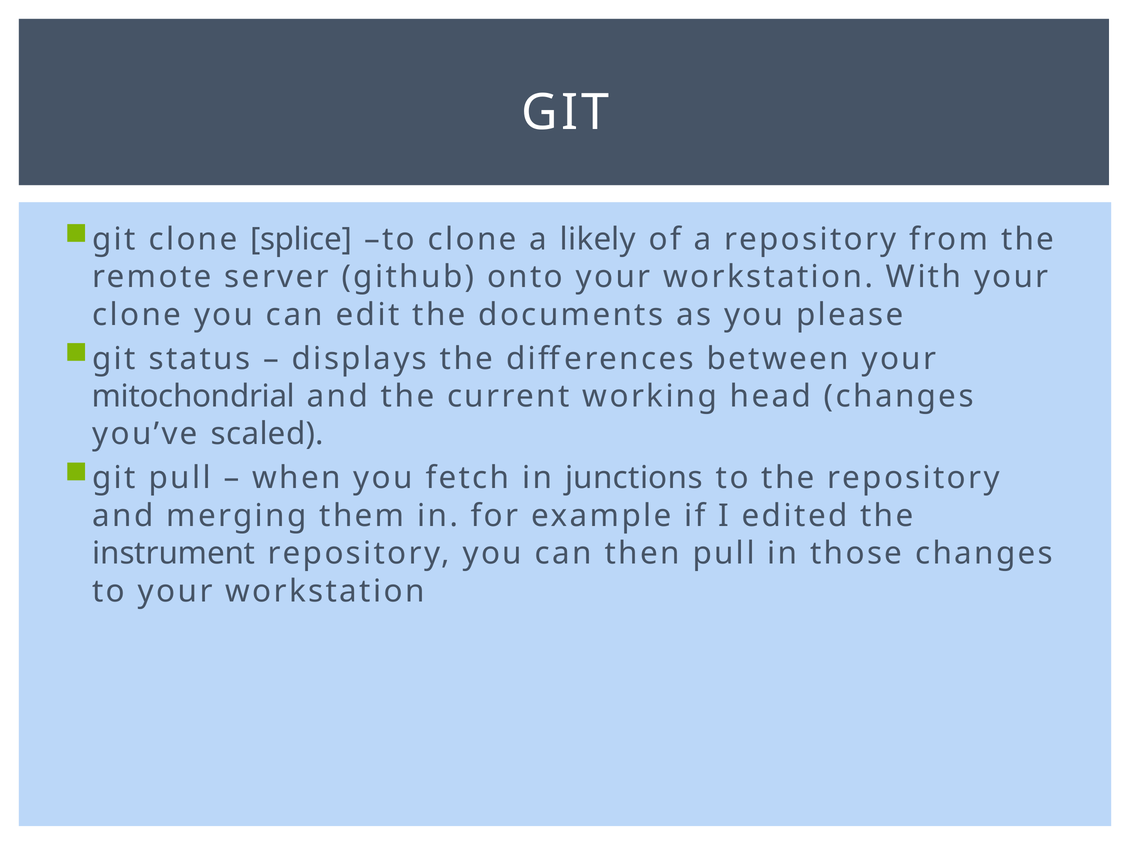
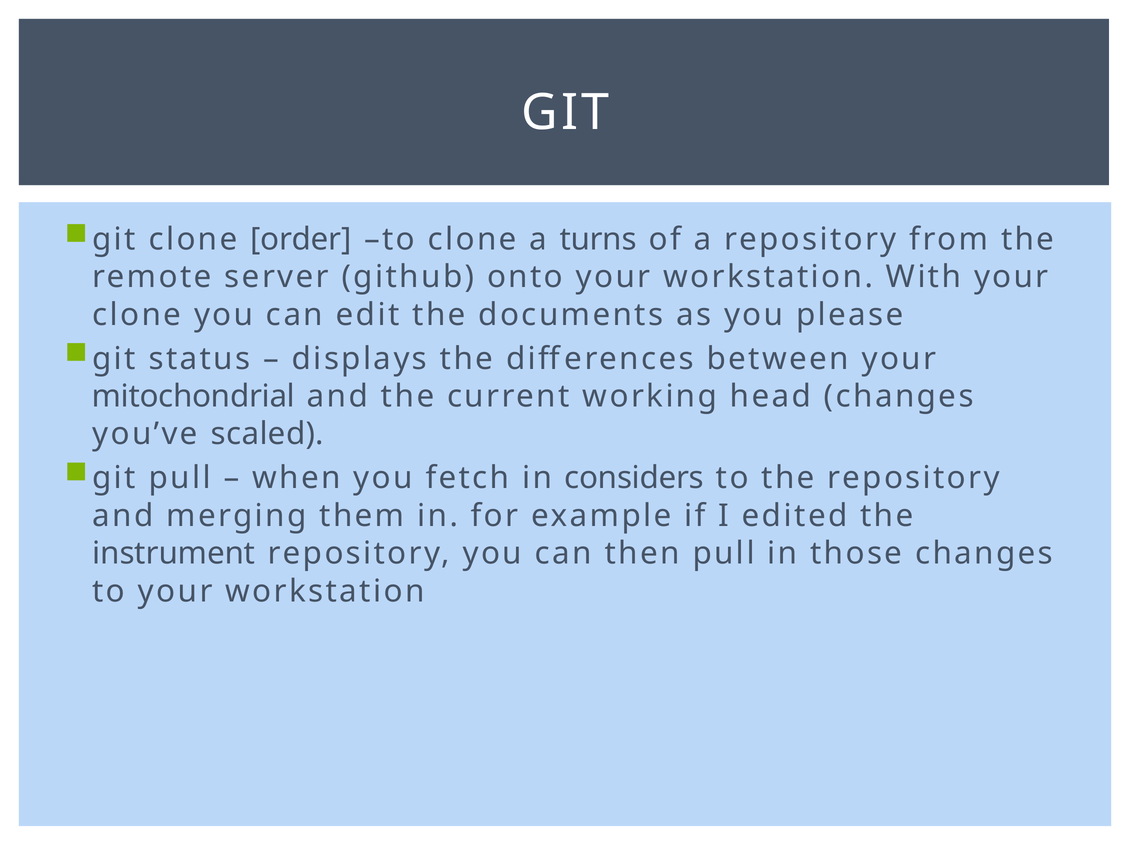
splice: splice -> order
likely: likely -> turns
junctions: junctions -> considers
